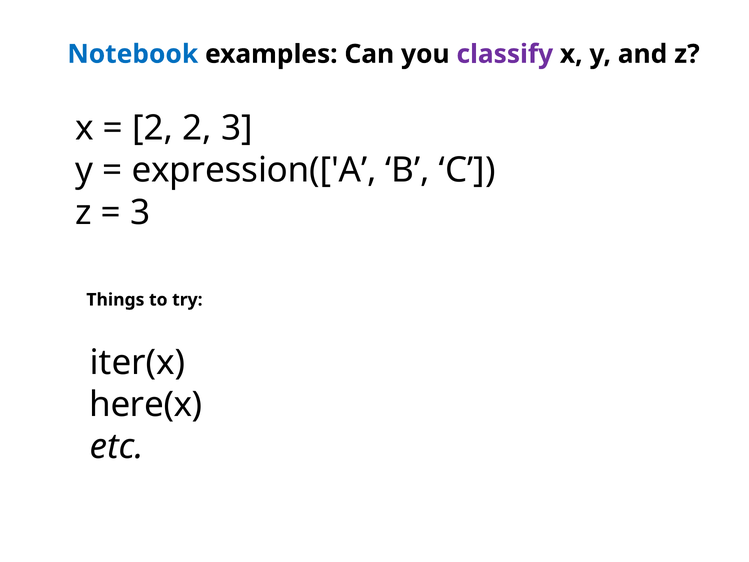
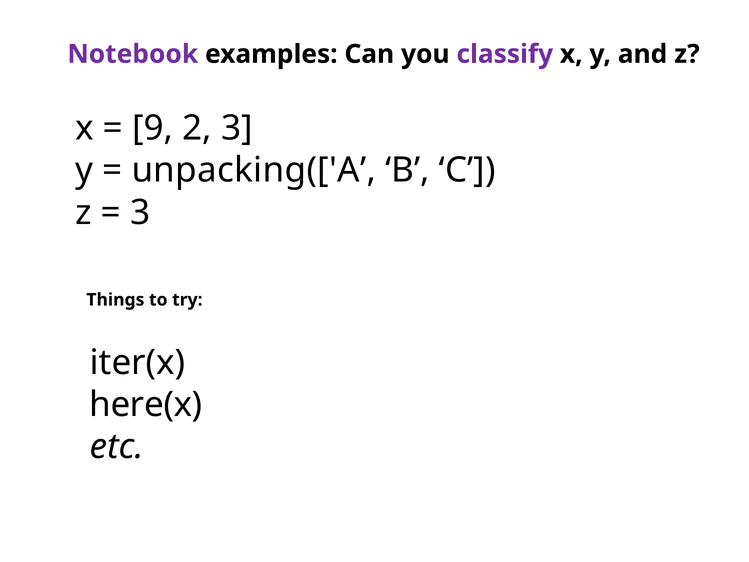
Notebook colour: blue -> purple
2 at (153, 128): 2 -> 9
expression(['A: expression(['A -> unpacking(['A
